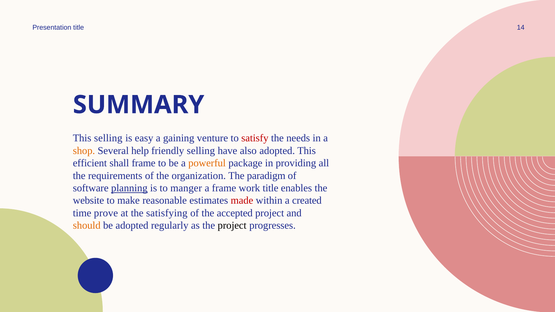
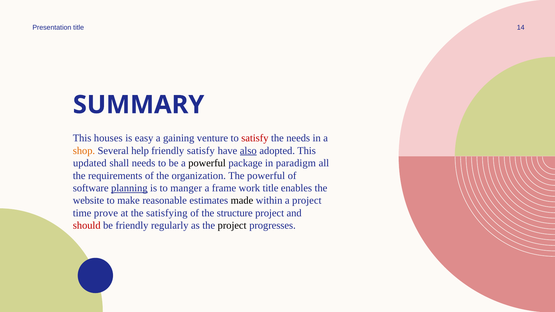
This selling: selling -> houses
friendly selling: selling -> satisfy
also underline: none -> present
efficient: efficient -> updated
shall frame: frame -> needs
powerful at (207, 163) colour: orange -> black
providing: providing -> paradigm
The paradigm: paradigm -> powerful
made colour: red -> black
a created: created -> project
accepted: accepted -> structure
should colour: orange -> red
be adopted: adopted -> friendly
